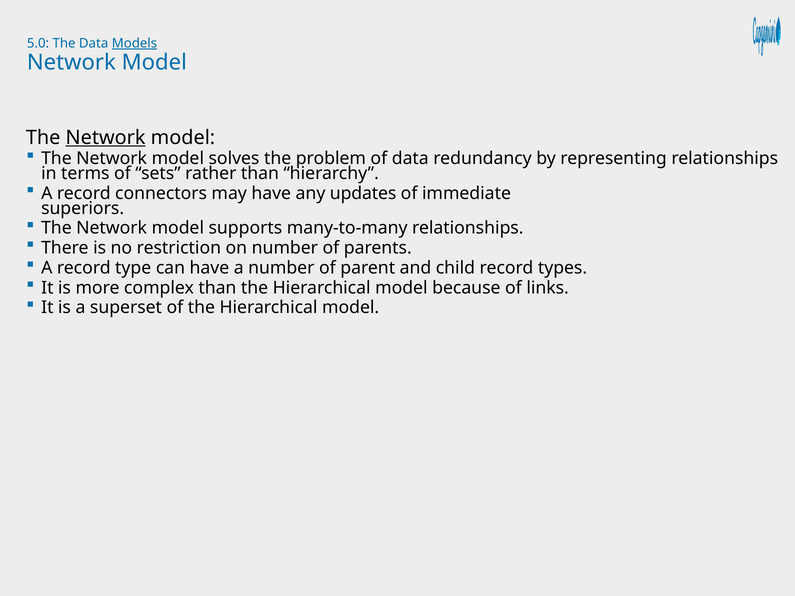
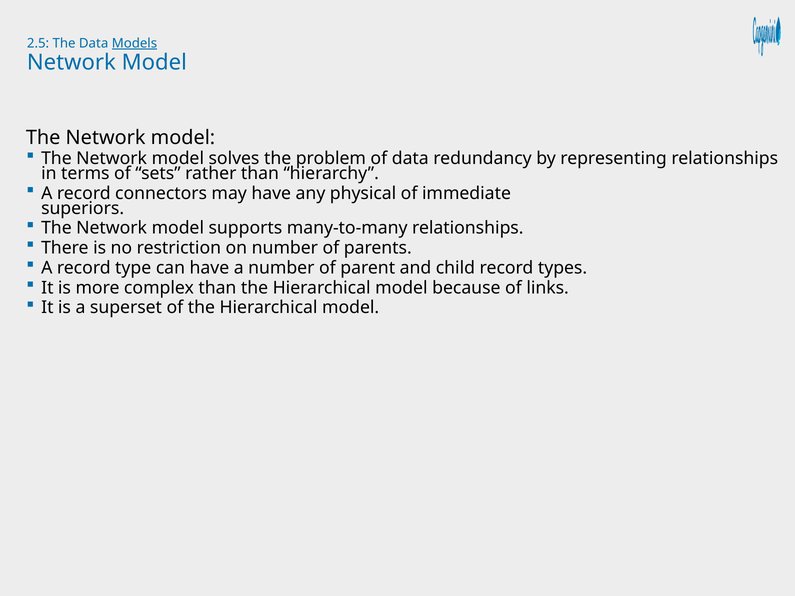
5.0: 5.0 -> 2.5
Network at (106, 138) underline: present -> none
updates: updates -> physical
